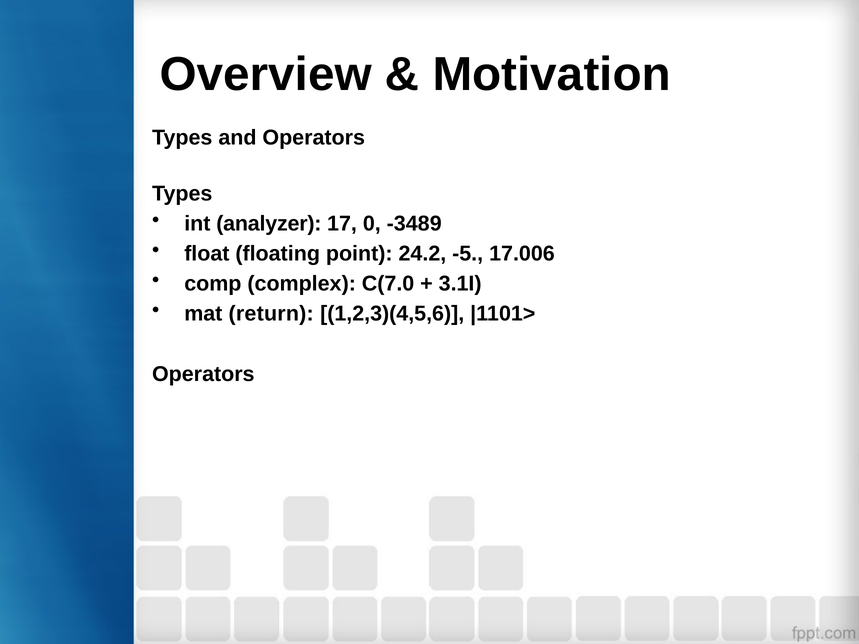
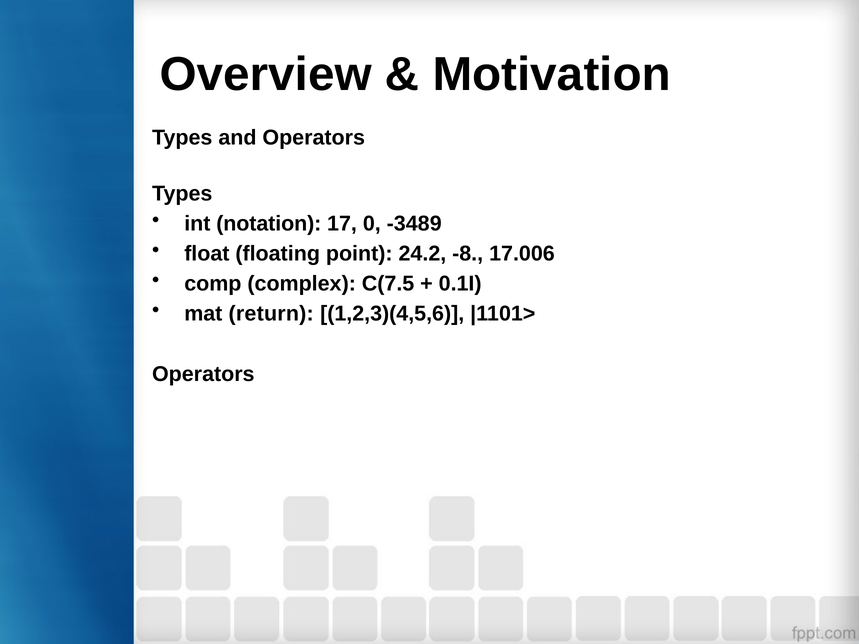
analyzer: analyzer -> notation
-5: -5 -> -8
C(7.0: C(7.0 -> C(7.5
3.1I: 3.1I -> 0.1I
